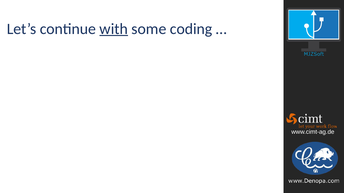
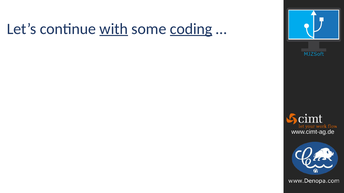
coding underline: none -> present
